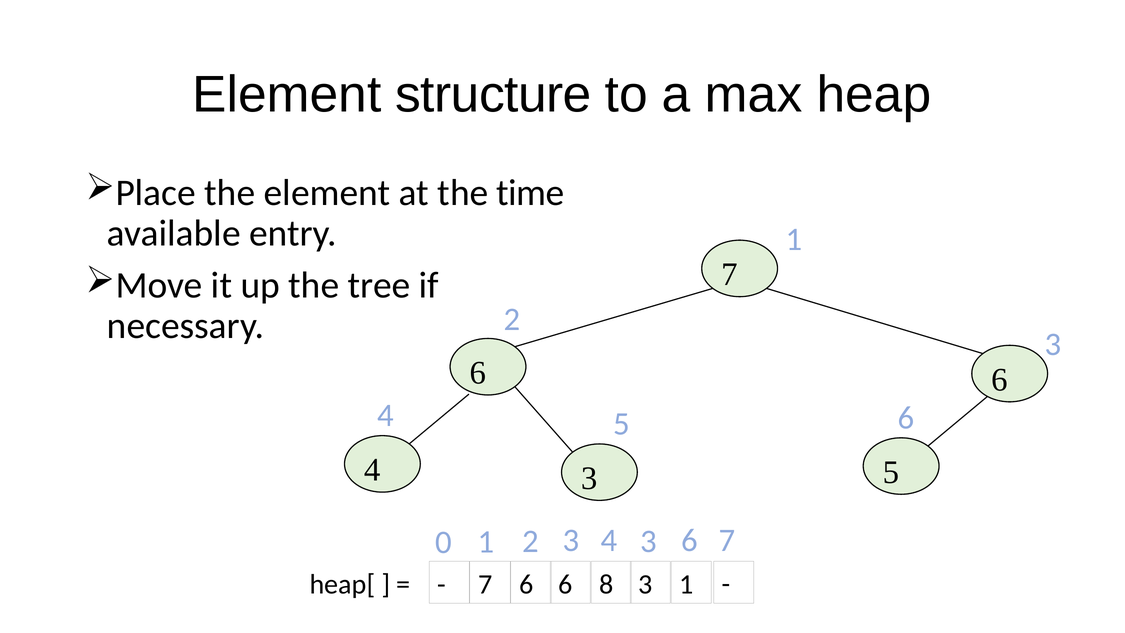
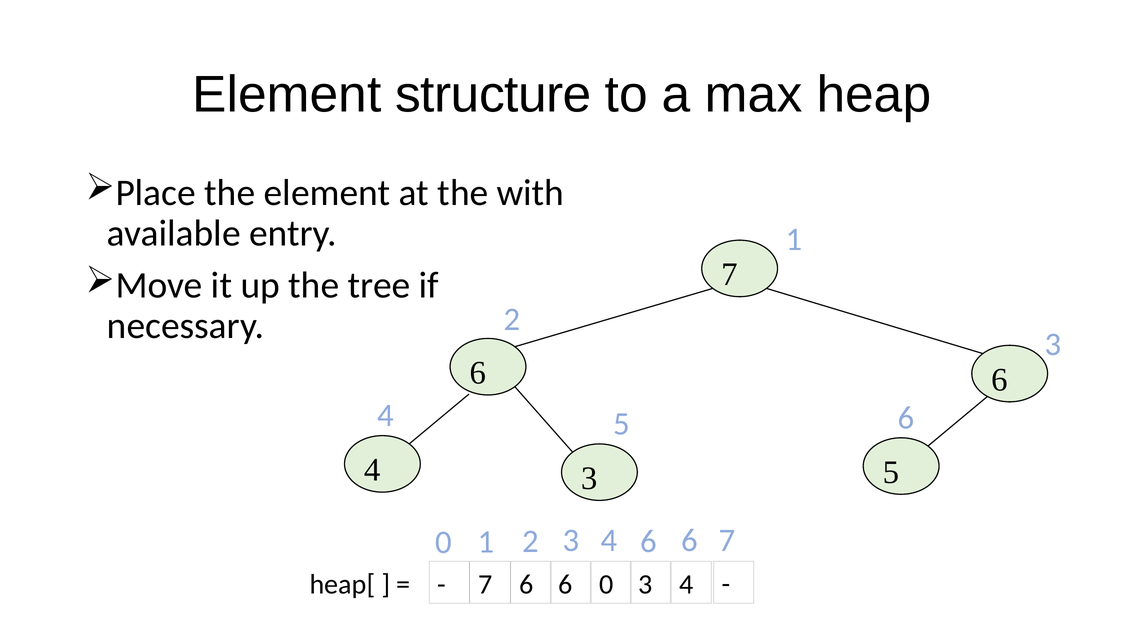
time: time -> with
0 4 3: 3 -> 6
6 8: 8 -> 0
1 at (687, 584): 1 -> 4
